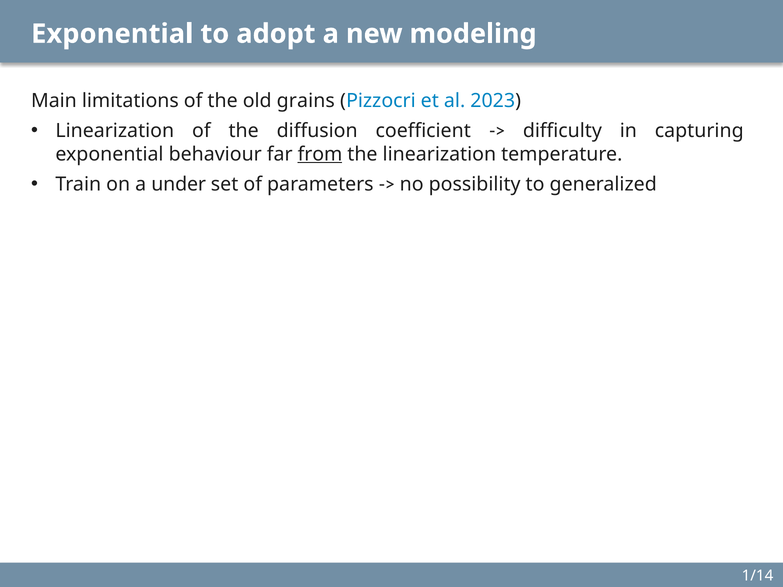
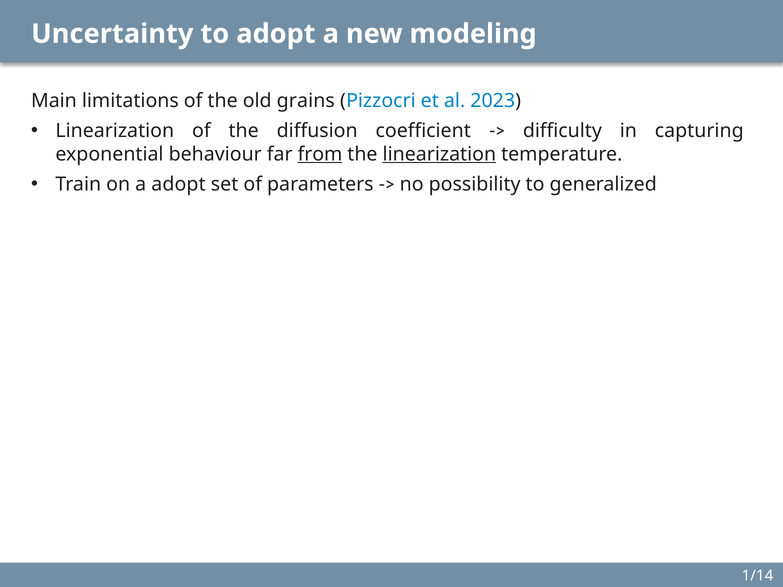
Exponential at (112, 34): Exponential -> Uncertainty
linearization at (439, 154) underline: none -> present
a under: under -> adopt
